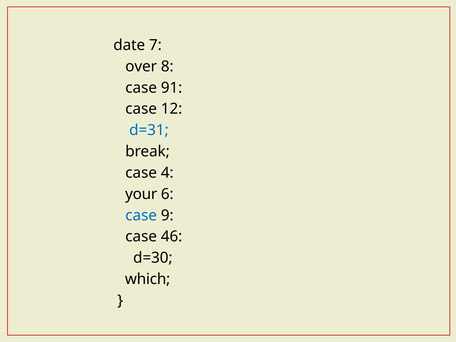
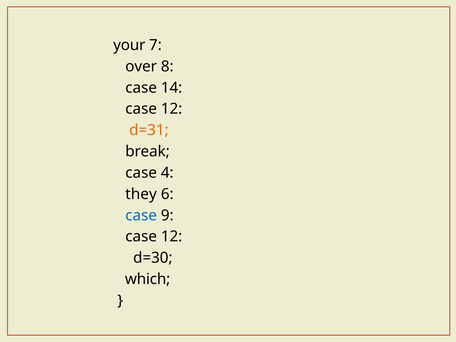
date: date -> your
91: 91 -> 14
d=31 colour: blue -> orange
your: your -> they
46 at (172, 237): 46 -> 12
